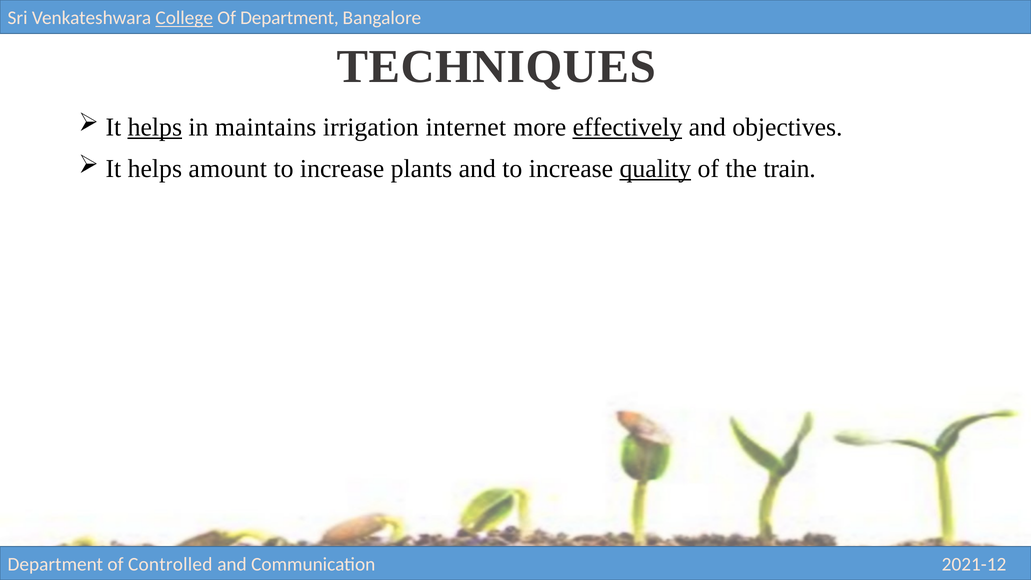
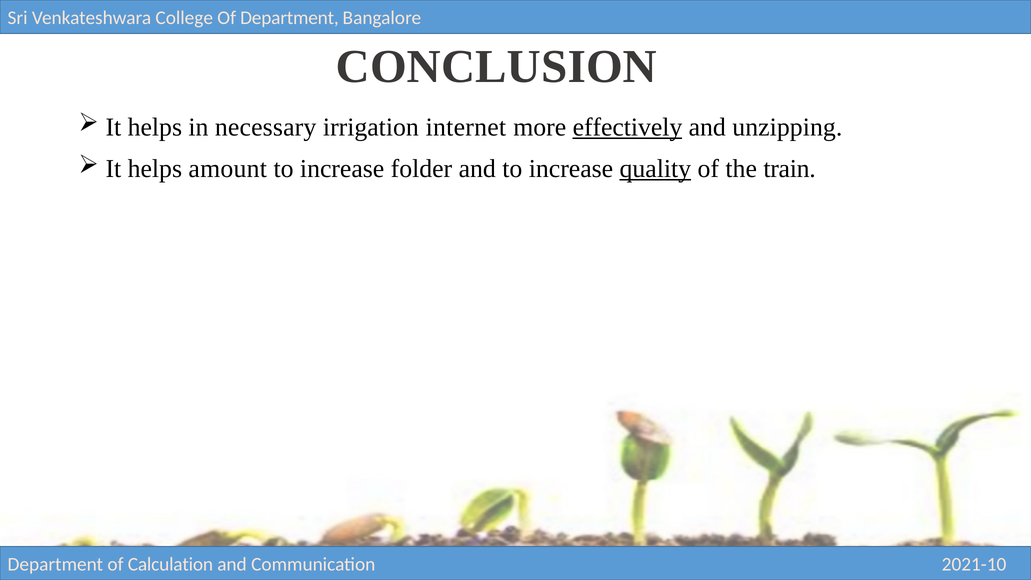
College underline: present -> none
TECHNIQUES: TECHNIQUES -> CONCLUSION
helps at (155, 127) underline: present -> none
maintains: maintains -> necessary
objectives: objectives -> unzipping
plants: plants -> folder
Controlled: Controlled -> Calculation
2021-12: 2021-12 -> 2021-10
